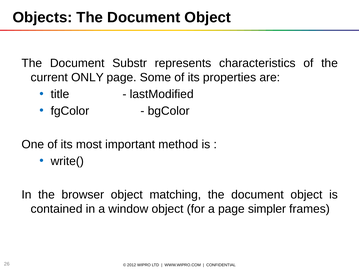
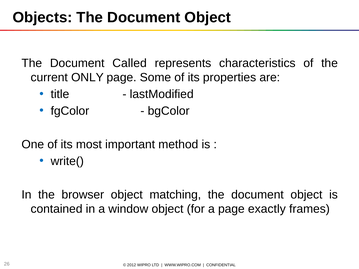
Substr: Substr -> Called
simpler: simpler -> exactly
